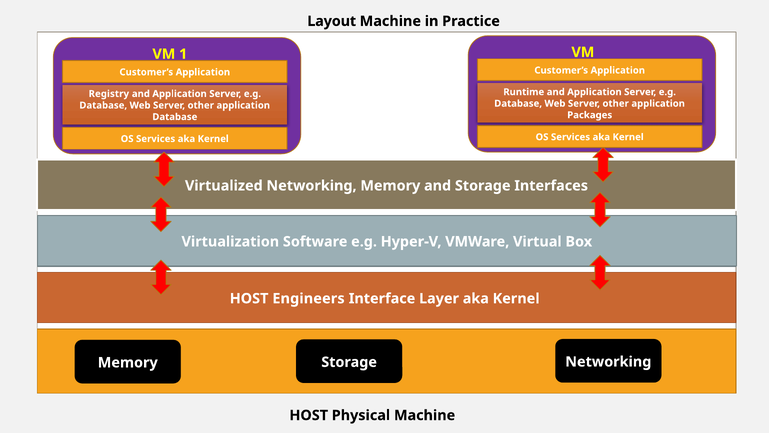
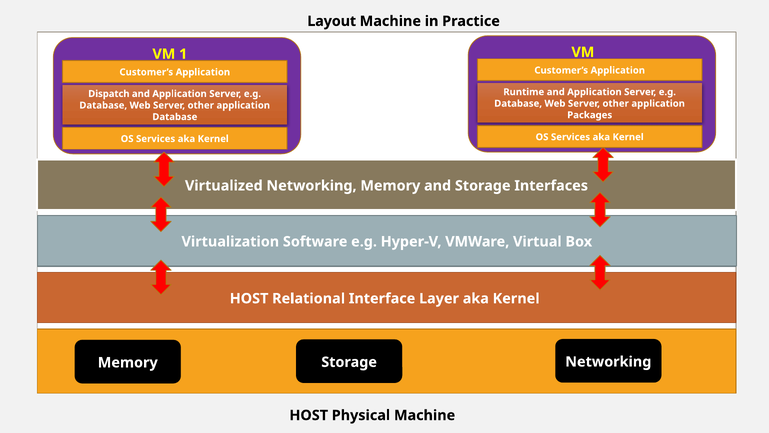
Registry: Registry -> Dispatch
Engineers: Engineers -> Relational
